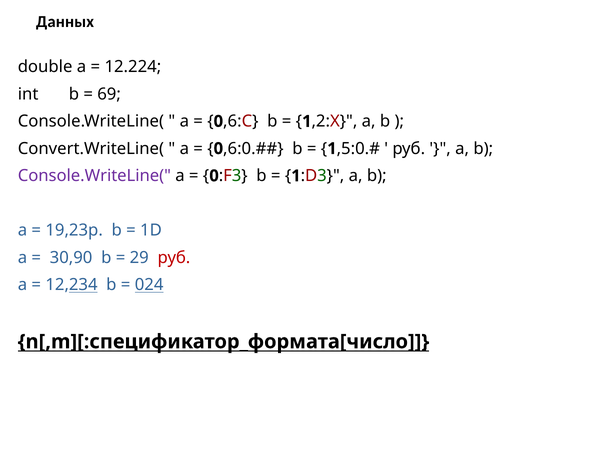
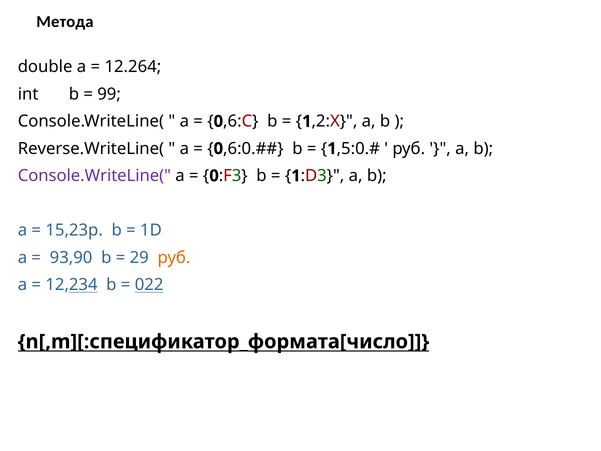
Данных: Данных -> Метода
12.224: 12.224 -> 12.264
69: 69 -> 99
Convert.WriteLine(: Convert.WriteLine( -> Reverse.WriteLine(
19,23p: 19,23p -> 15,23p
30,90: 30,90 -> 93,90
руб at (174, 257) colour: red -> orange
024: 024 -> 022
